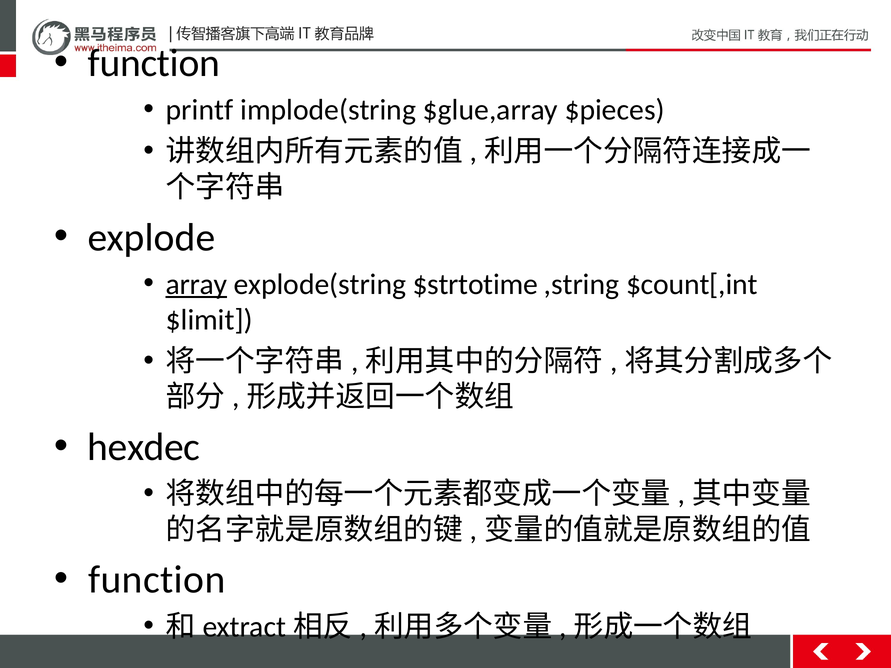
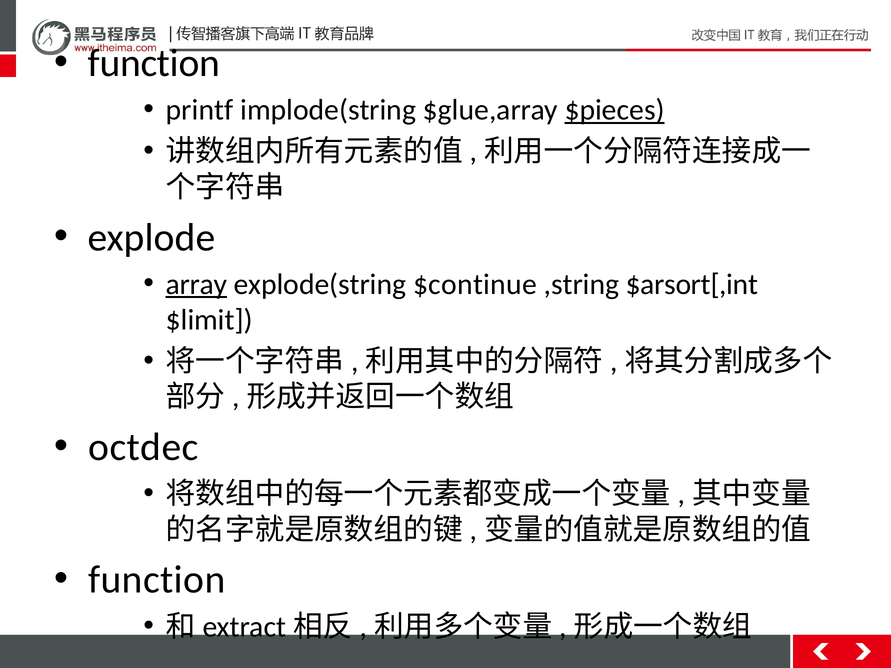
$pieces underline: none -> present
$strtotime: $strtotime -> $continue
$count[,int: $count[,int -> $arsort[,int
hexdec: hexdec -> octdec
